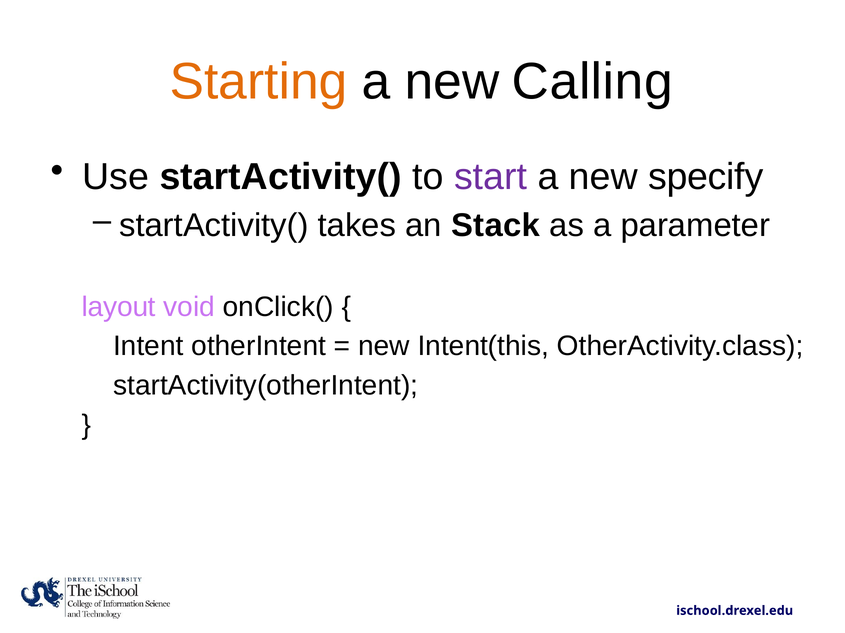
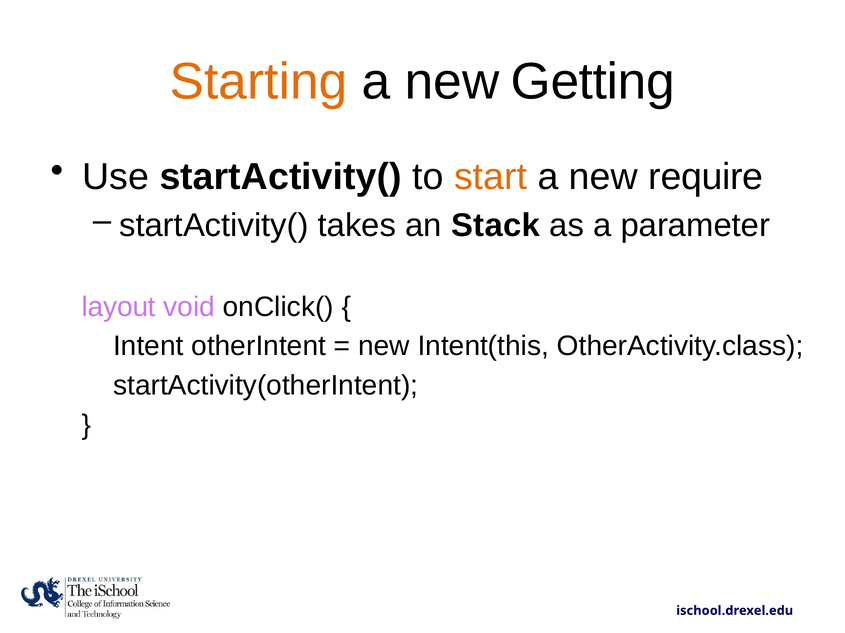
Calling: Calling -> Getting
start colour: purple -> orange
specify: specify -> require
